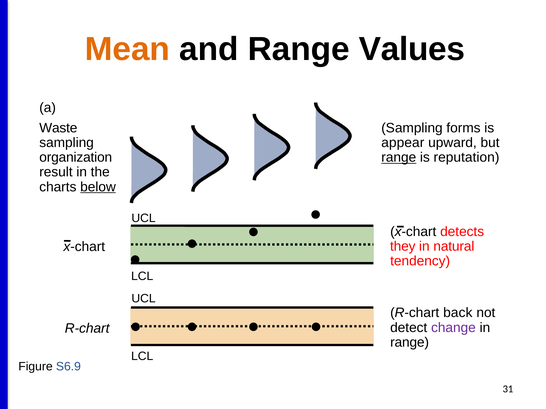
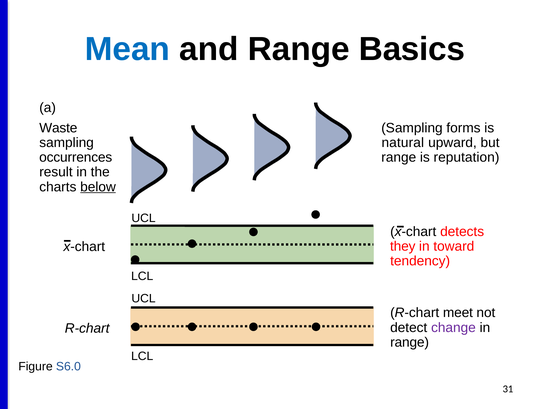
Mean colour: orange -> blue
Values: Values -> Basics
appear: appear -> natural
organization: organization -> occurrences
range at (399, 158) underline: present -> none
natural: natural -> toward
back: back -> meet
S6.9: S6.9 -> S6.0
